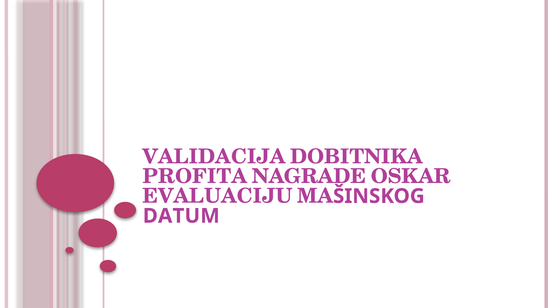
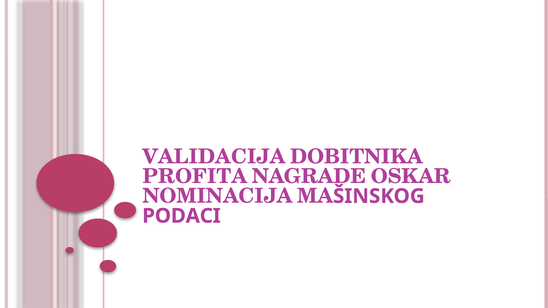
EVALUACIJU: EVALUACIJU -> NOMINACIJA
DATUM: DATUM -> PODACI
